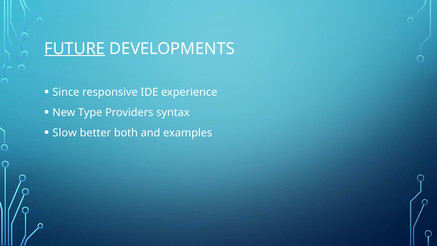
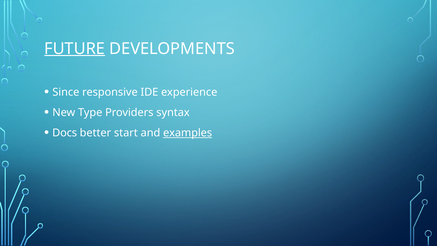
Slow: Slow -> Docs
both: both -> start
examples underline: none -> present
